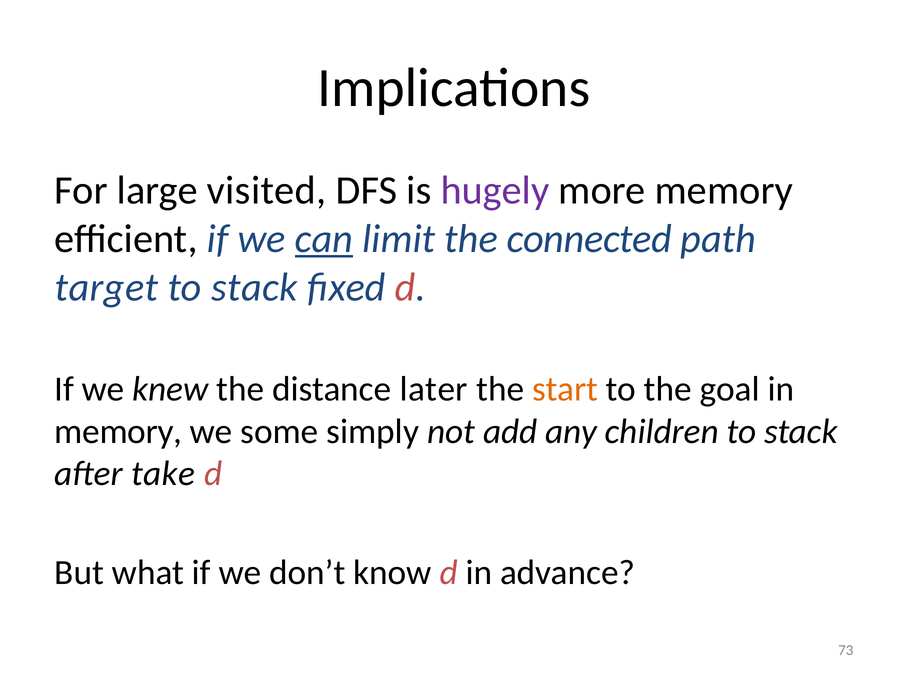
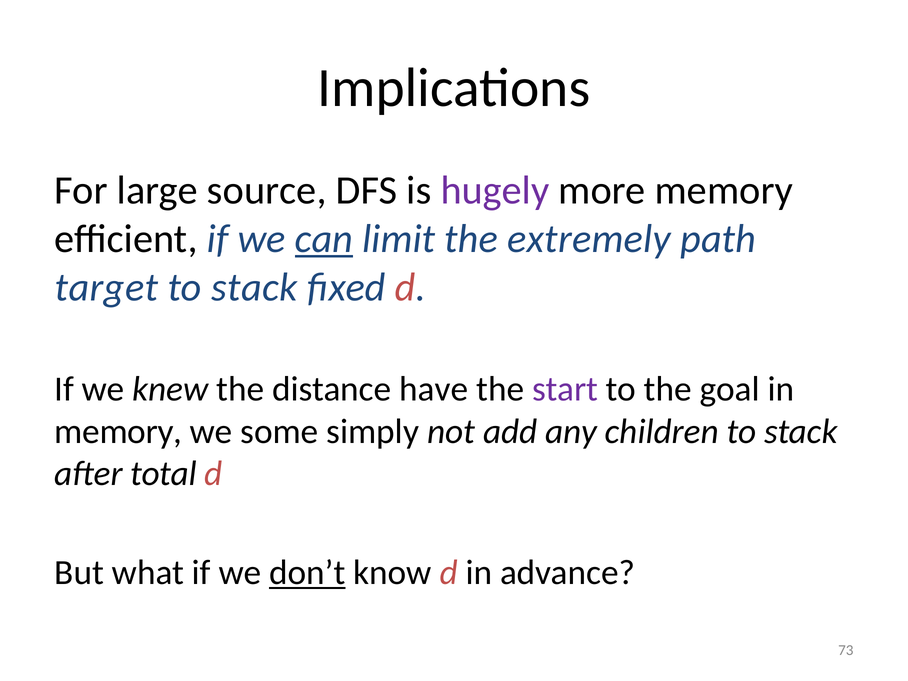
visited: visited -> source
connected: connected -> extremely
later: later -> have
start colour: orange -> purple
take: take -> total
don’t underline: none -> present
